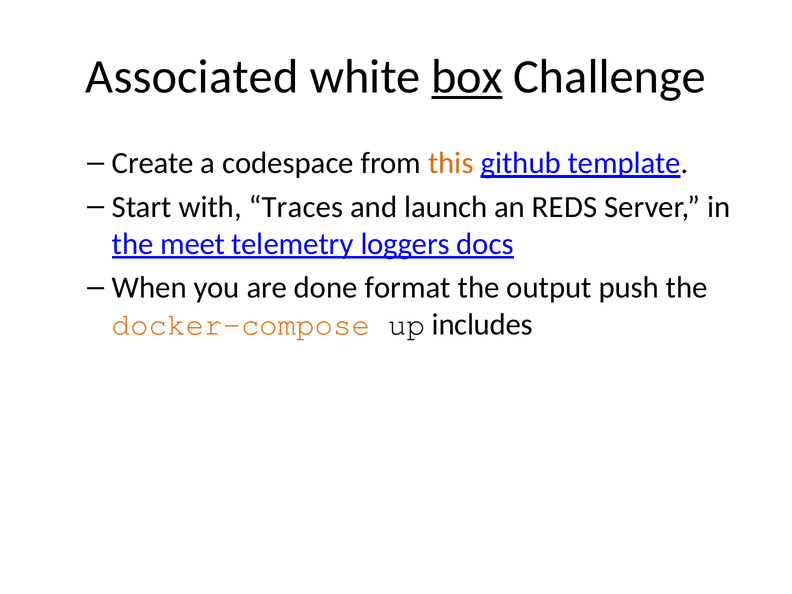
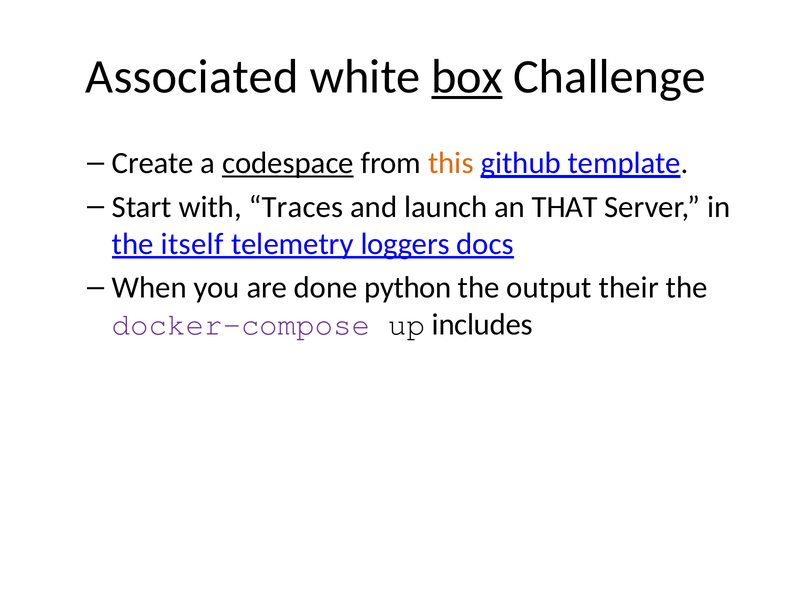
codespace underline: none -> present
REDS: REDS -> THAT
meet: meet -> itself
format: format -> python
push: push -> their
docker-compose colour: orange -> purple
